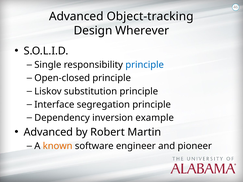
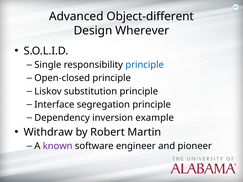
Object-tracking: Object-tracking -> Object-different
Advanced at (48, 132): Advanced -> Withdraw
known colour: orange -> purple
